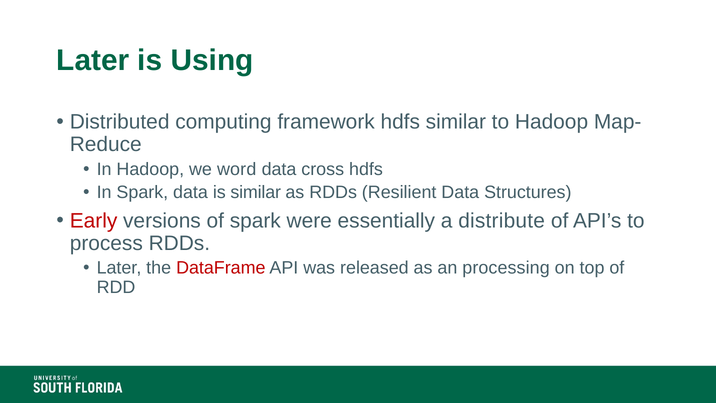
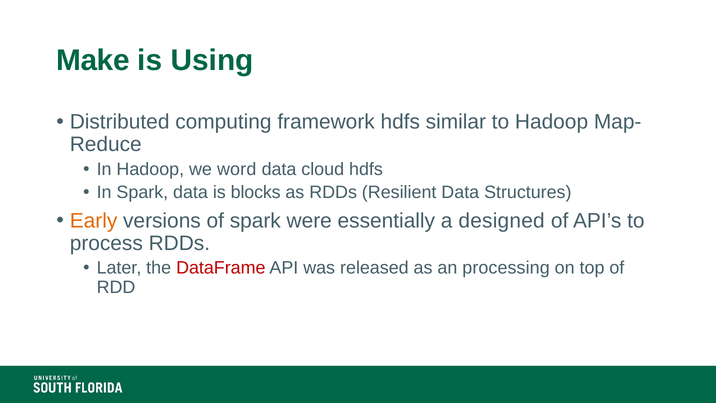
Later at (93, 60): Later -> Make
cross: cross -> cloud
is similar: similar -> blocks
Early colour: red -> orange
distribute: distribute -> designed
